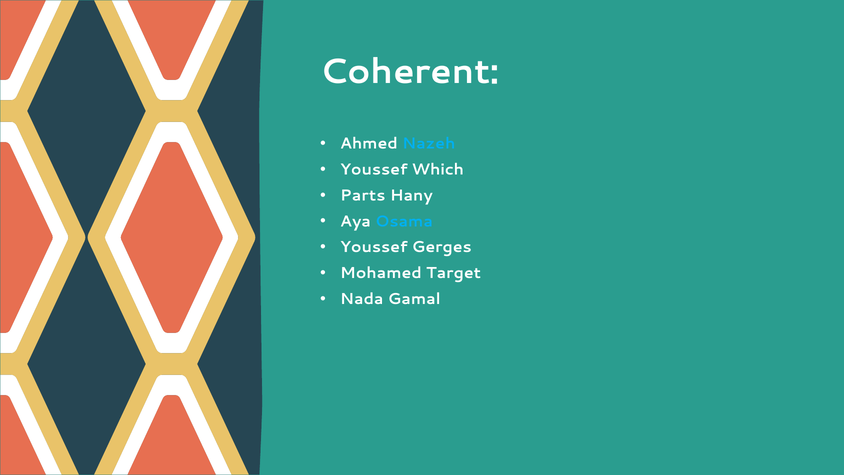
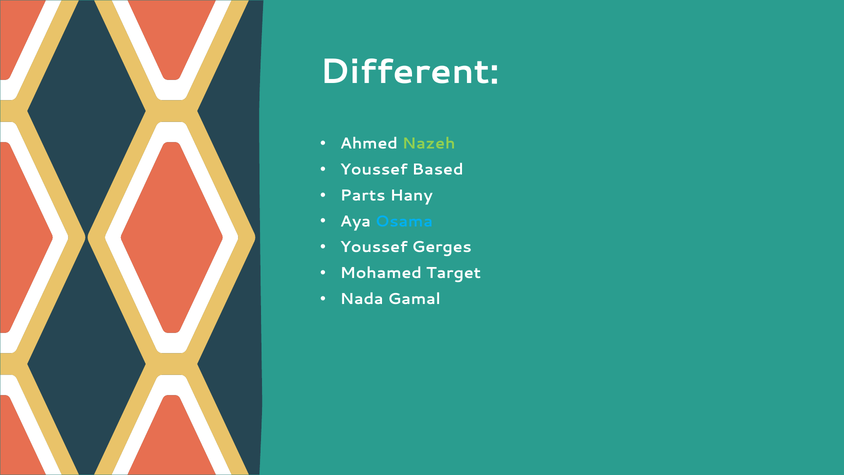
Coherent: Coherent -> Different
Nazeh colour: light blue -> light green
Which: Which -> Based
